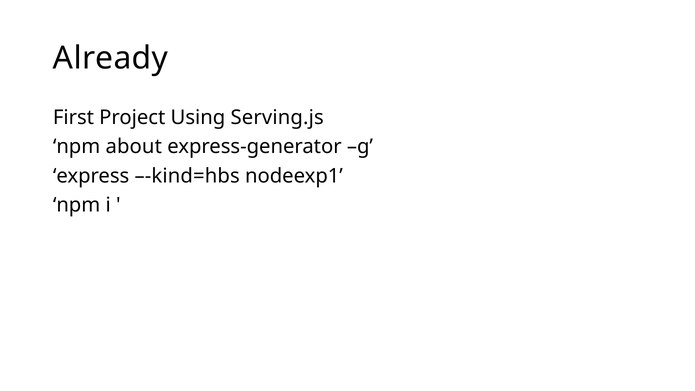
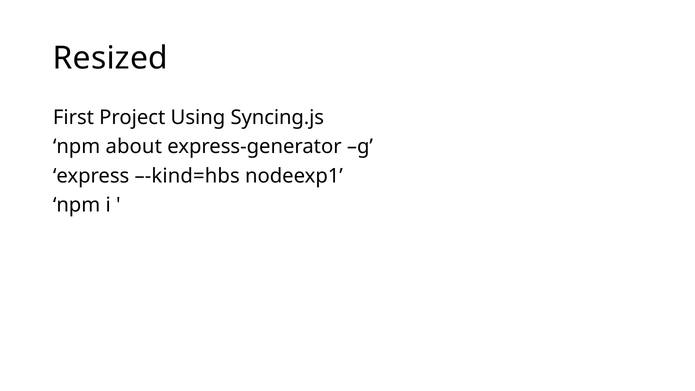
Already: Already -> Resized
Serving.js: Serving.js -> Syncing.js
